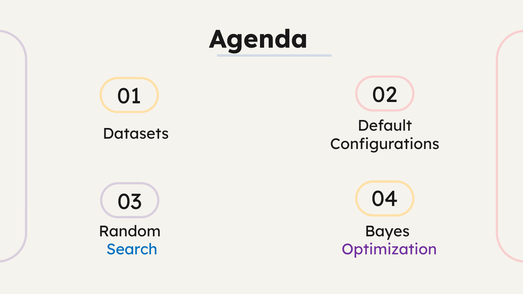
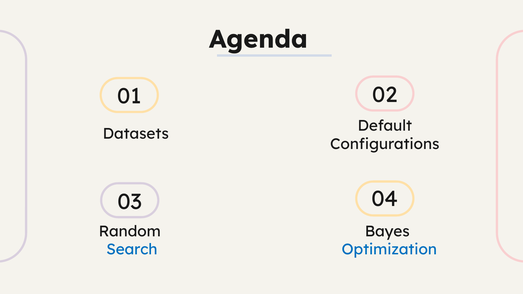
Optimization colour: purple -> blue
